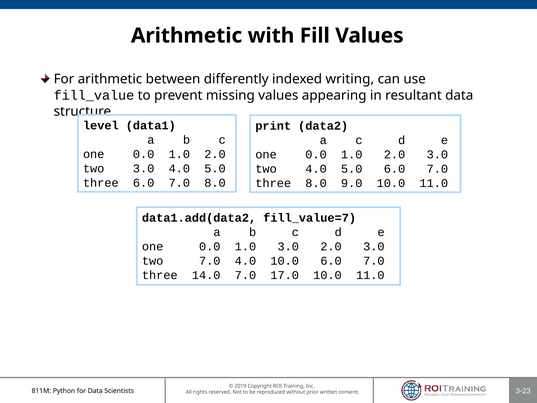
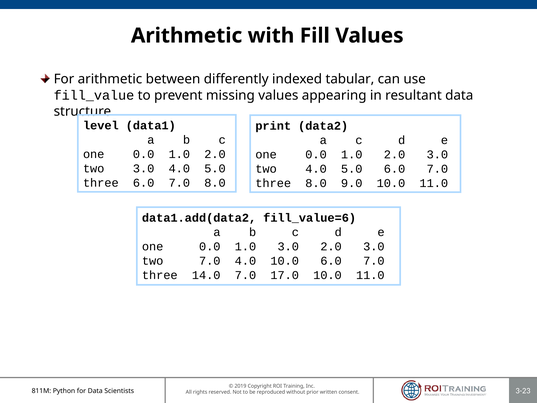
writing: writing -> tabular
fill_value=7: fill_value=7 -> fill_value=6
